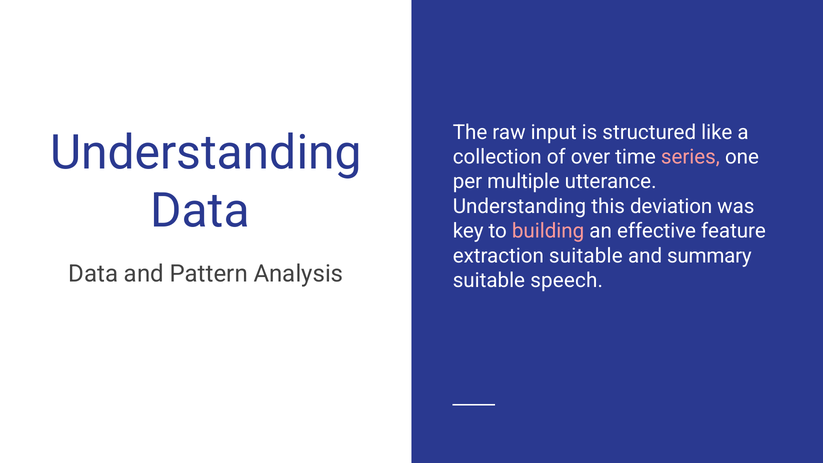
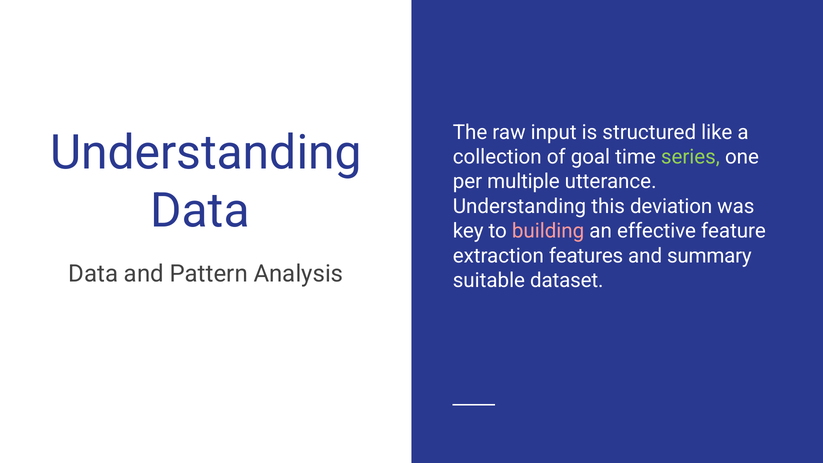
over: over -> goal
series colour: pink -> light green
extraction suitable: suitable -> features
speech: speech -> dataset
